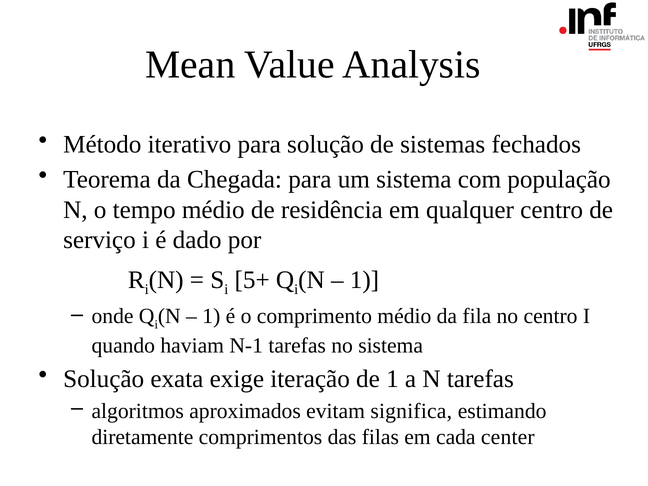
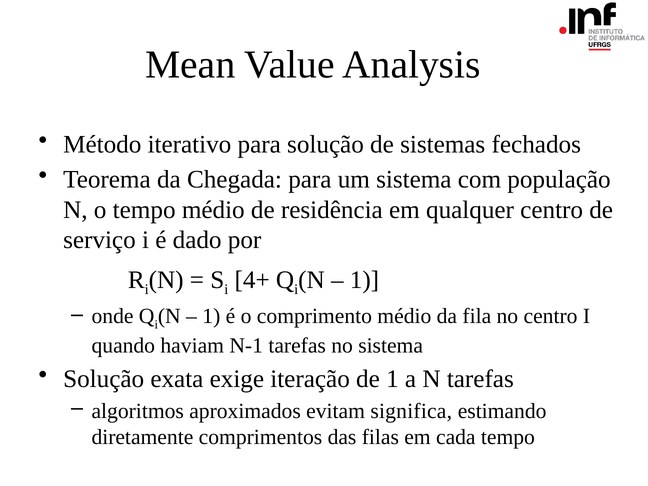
5+: 5+ -> 4+
cada center: center -> tempo
